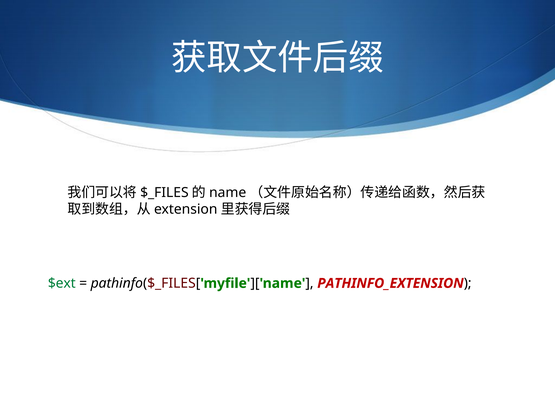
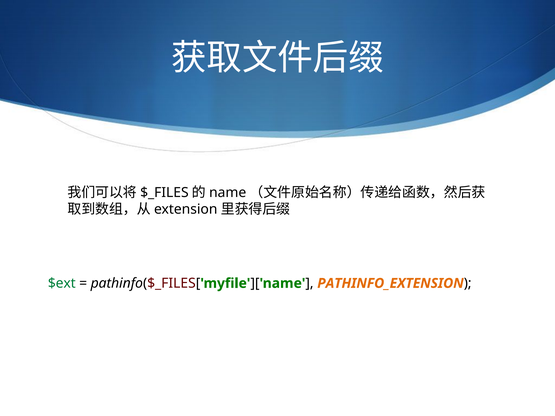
PATHINFO_EXTENSION colour: red -> orange
